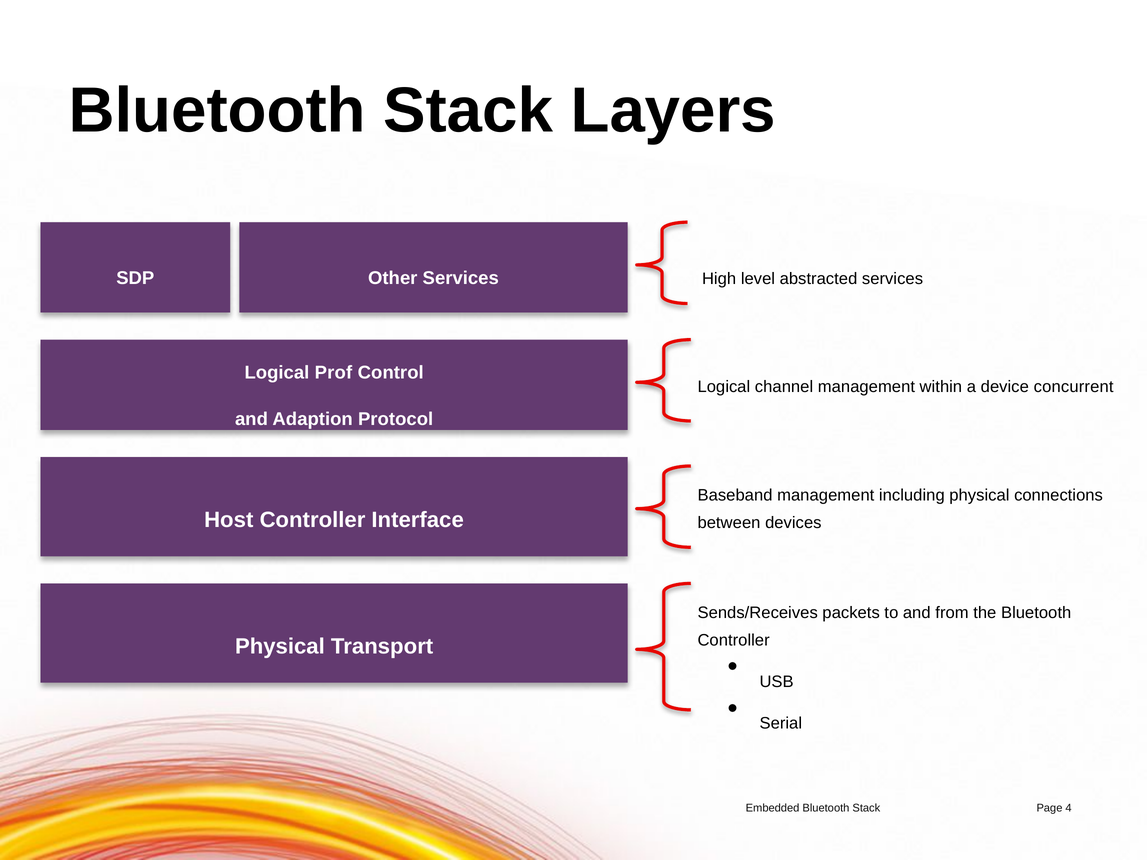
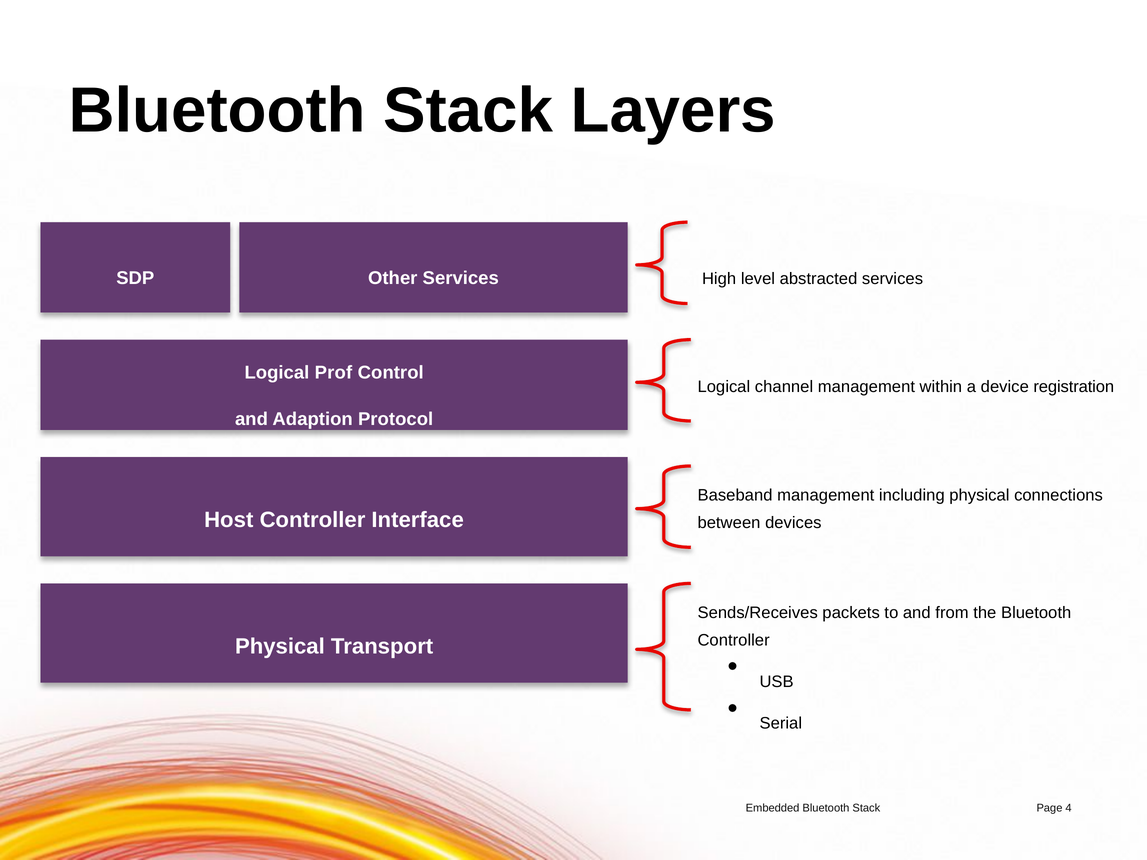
concurrent: concurrent -> registration
